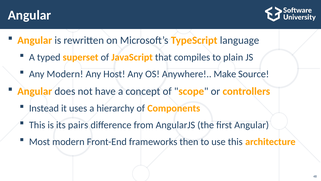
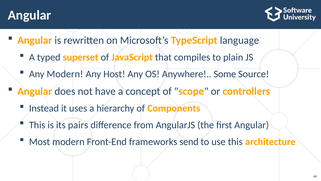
Make: Make -> Some
then: then -> send
